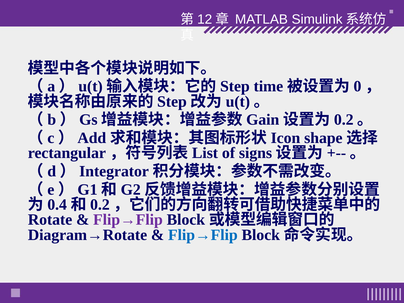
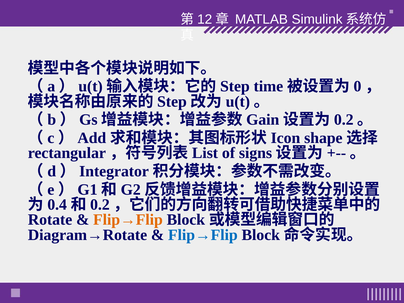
Flip→Flip at (128, 220) colour: purple -> orange
